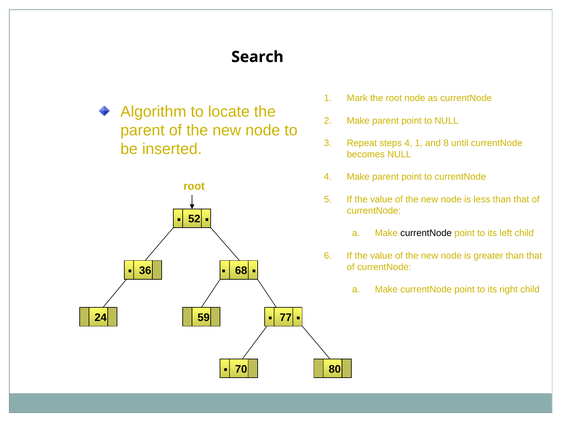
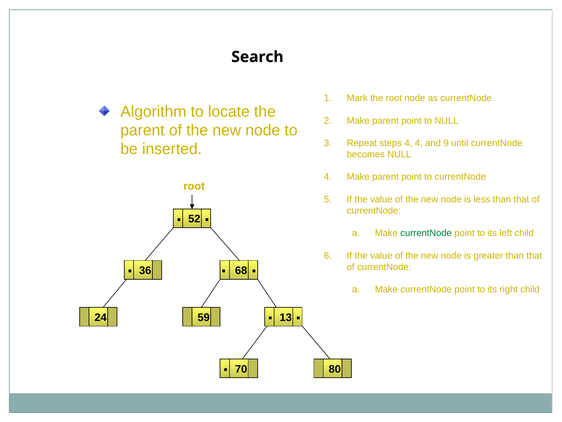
4 1: 1 -> 4
8: 8 -> 9
currentNode at (426, 233) colour: black -> green
77: 77 -> 13
